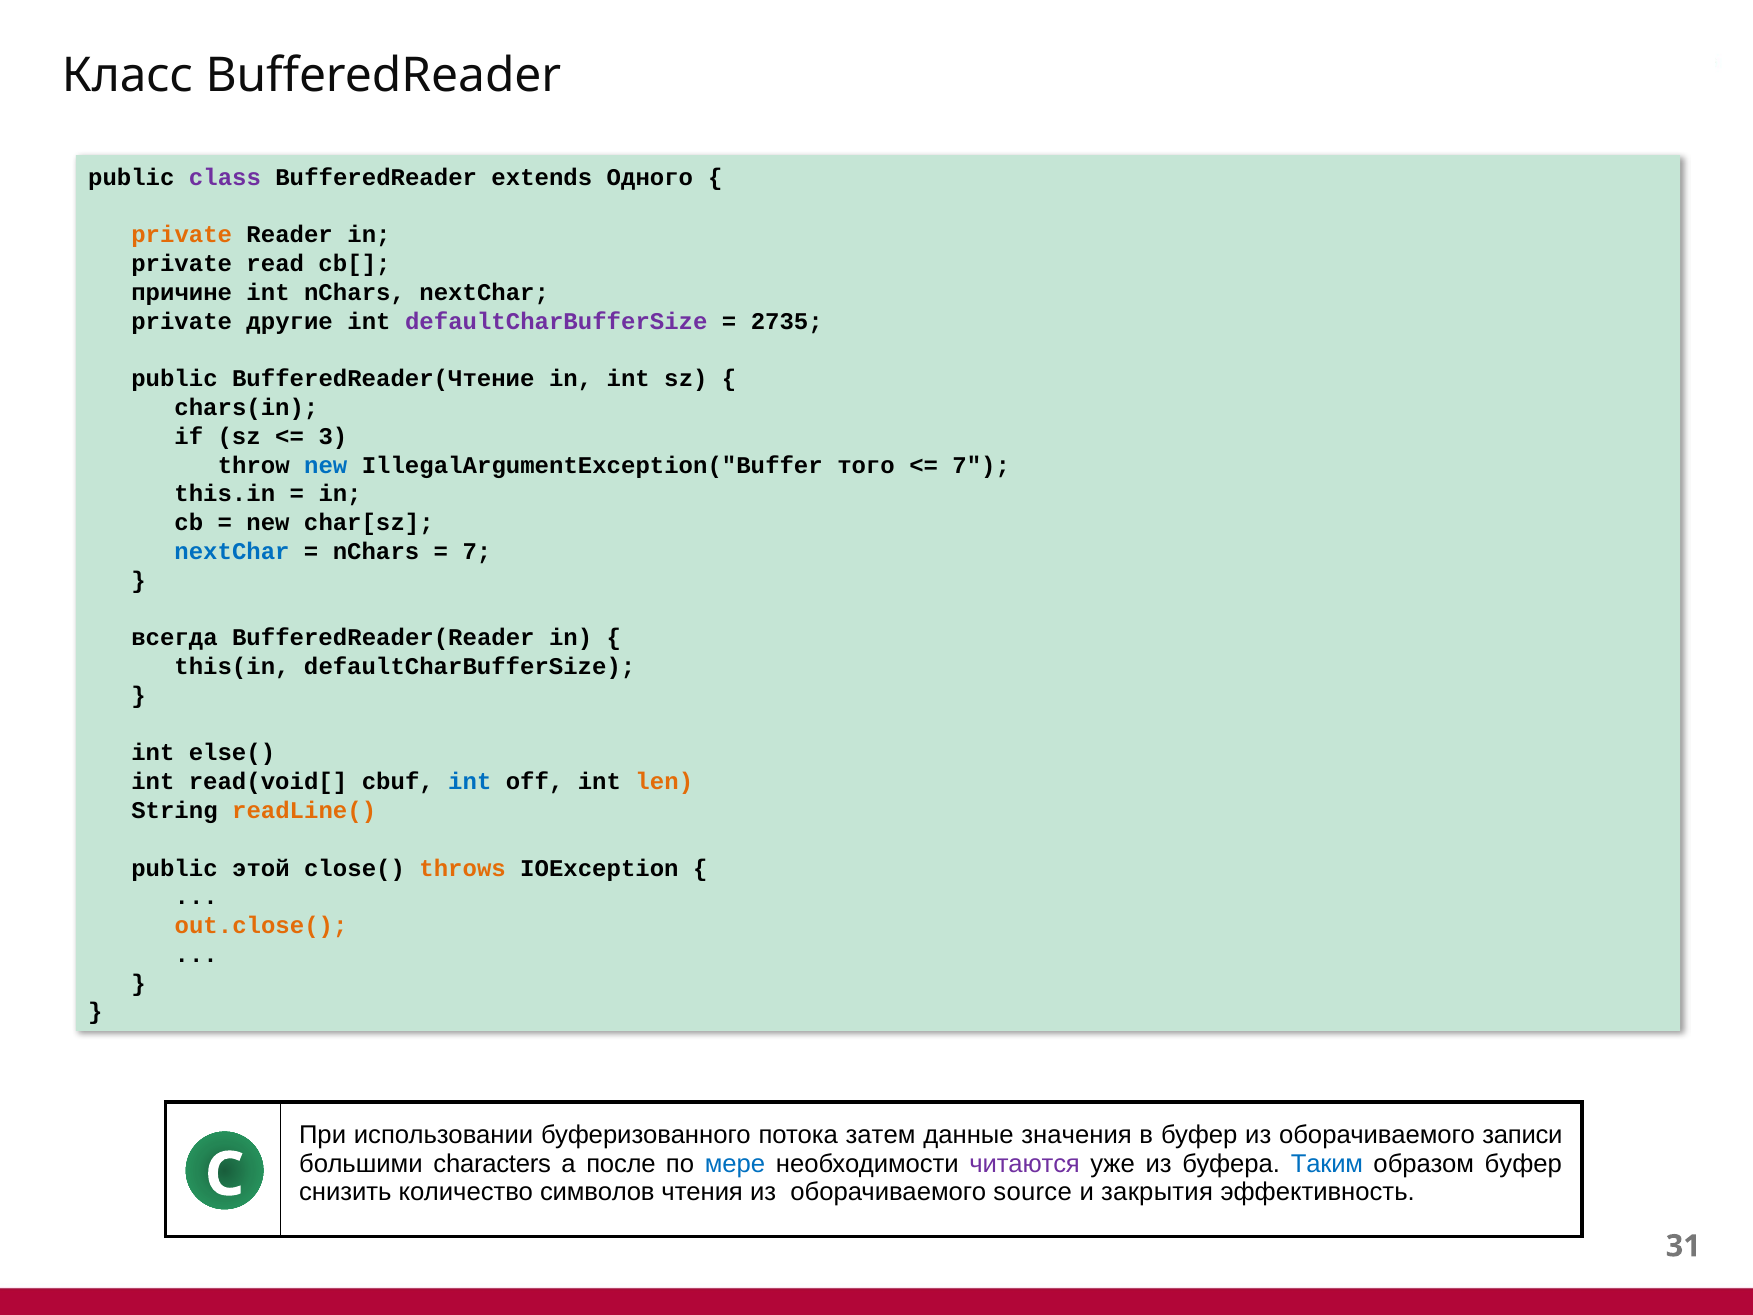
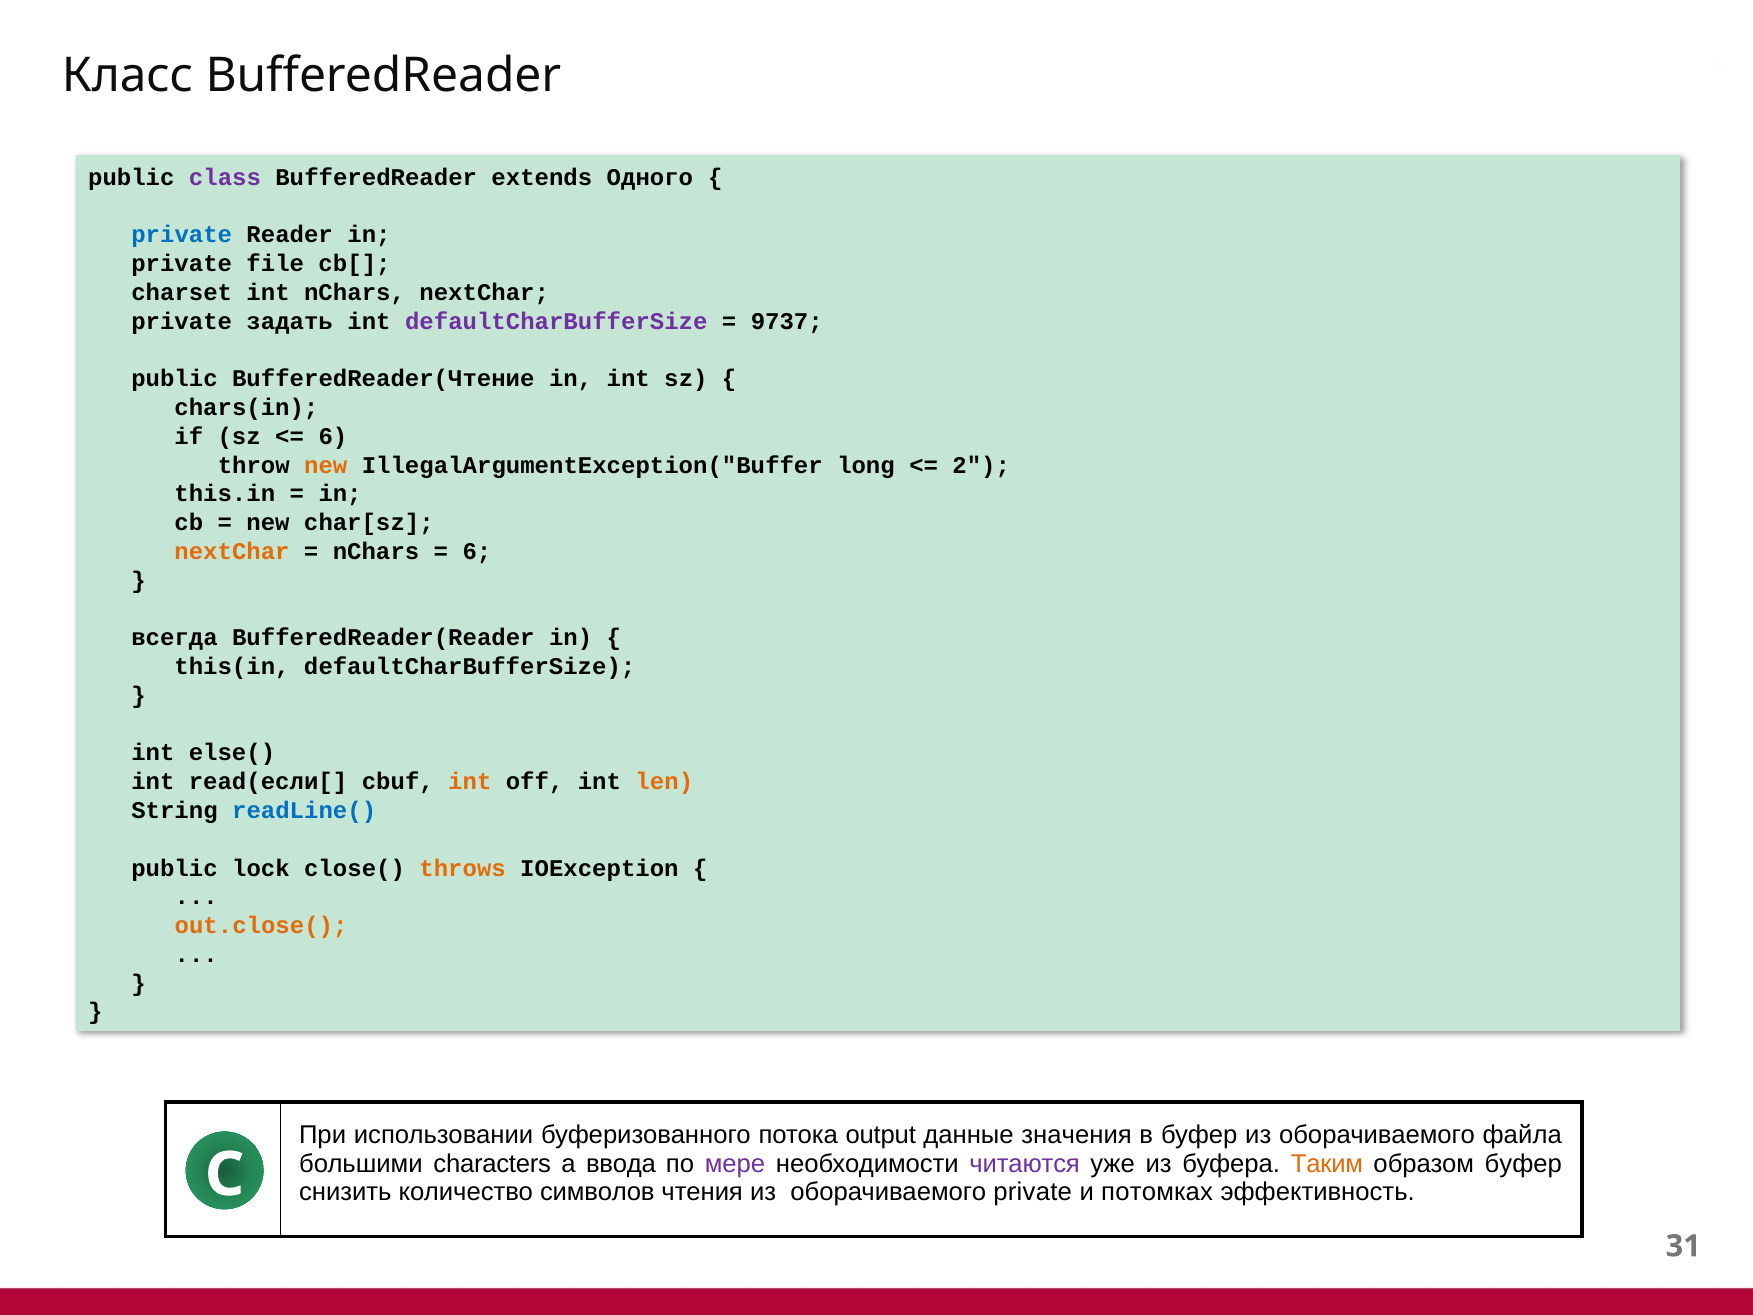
private at (182, 235) colour: orange -> blue
read: read -> file
причине: причине -> charset
другие: другие -> задать
2735: 2735 -> 9737
3 at (333, 436): 3 -> 6
new at (326, 465) colour: blue -> orange
того: того -> long
7 at (981, 465): 7 -> 2
nextChar at (232, 551) colour: blue -> orange
7 at (477, 551): 7 -> 6
read(void[: read(void[ -> read(если[
int at (470, 782) colour: blue -> orange
readLine( colour: orange -> blue
этой: этой -> lock
затем: затем -> output
записи: записи -> файла
после: после -> ввода
мере colour: blue -> purple
Таким colour: blue -> orange
оборачиваемого source: source -> private
закрытия: закрытия -> потомках
